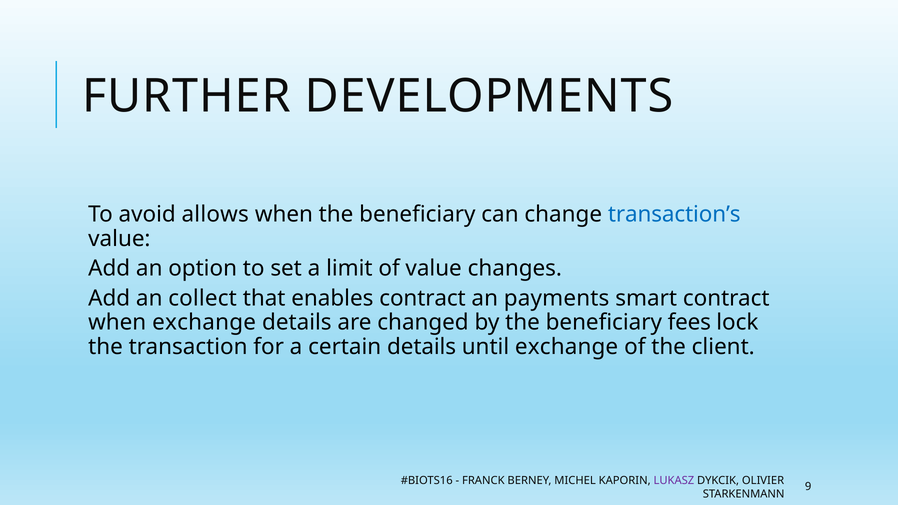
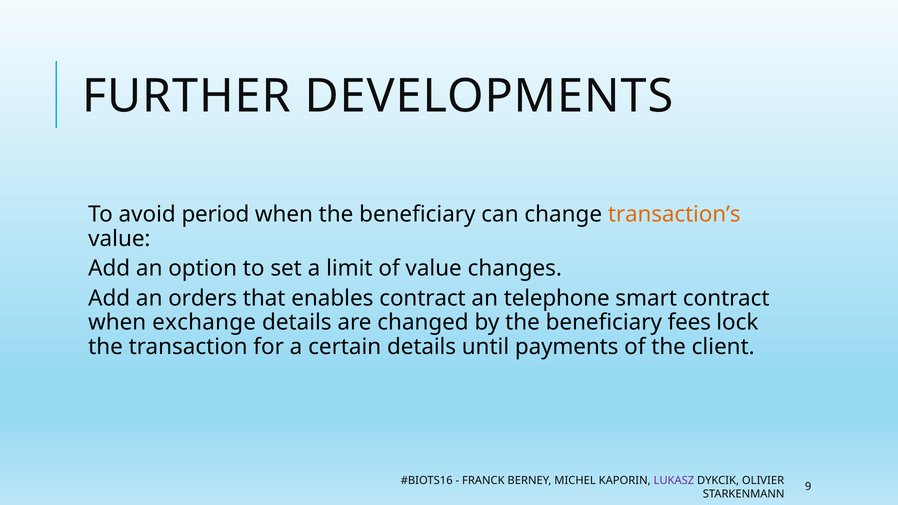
allows: allows -> period
transaction’s colour: blue -> orange
collect: collect -> orders
payments: payments -> telephone
until exchange: exchange -> payments
